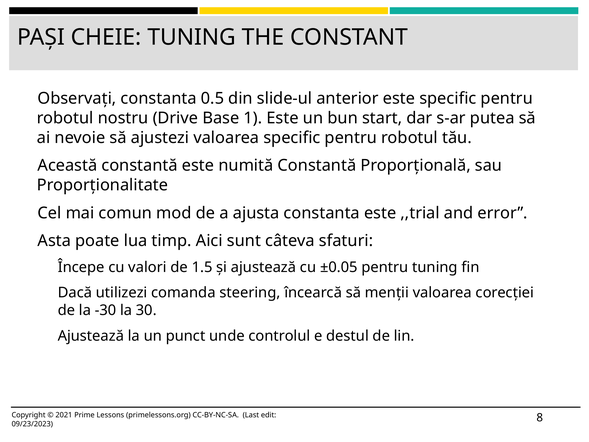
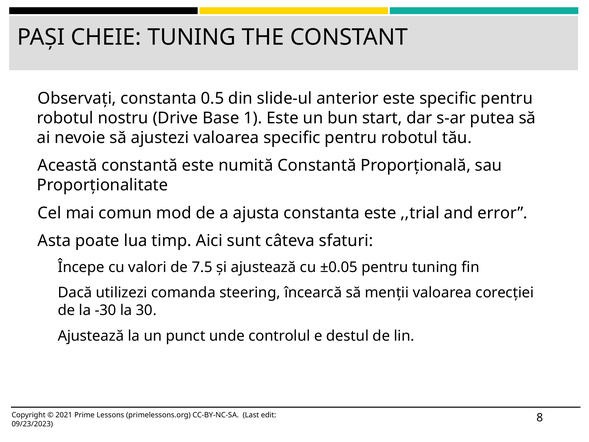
1.5: 1.5 -> 7.5
